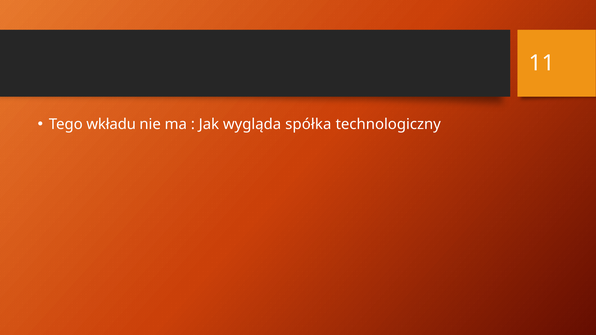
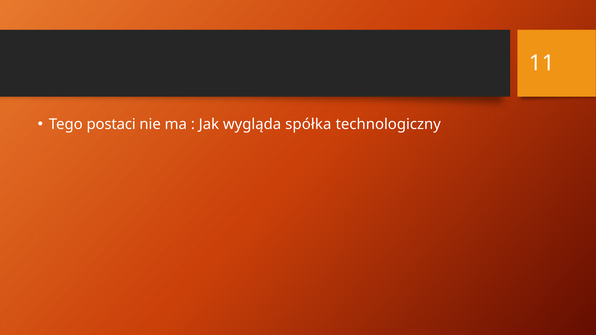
wkładu: wkładu -> postaci
